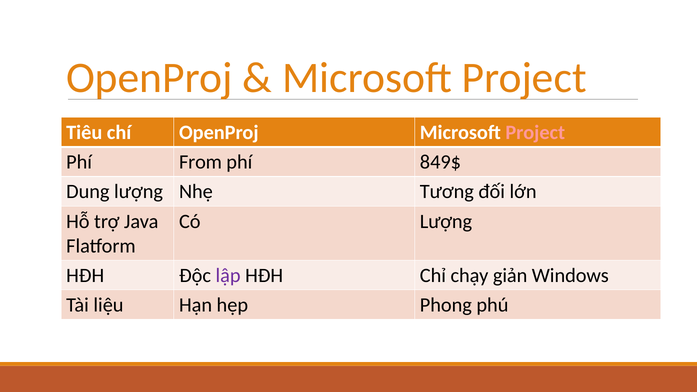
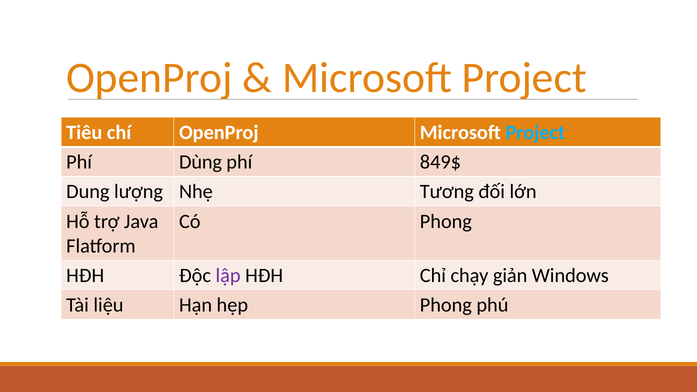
Project at (535, 132) colour: pink -> light blue
From: From -> Dùng
Có Lượng: Lượng -> Phong
